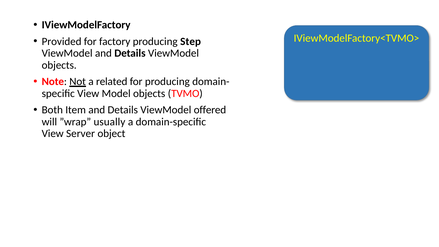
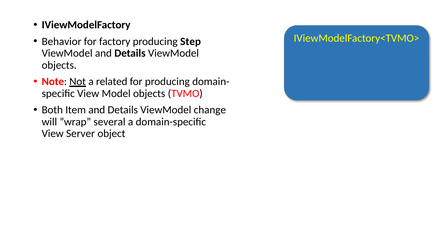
Provided: Provided -> Behavior
offered: offered -> change
usually: usually -> several
